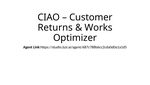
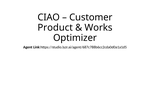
Returns: Returns -> Product
